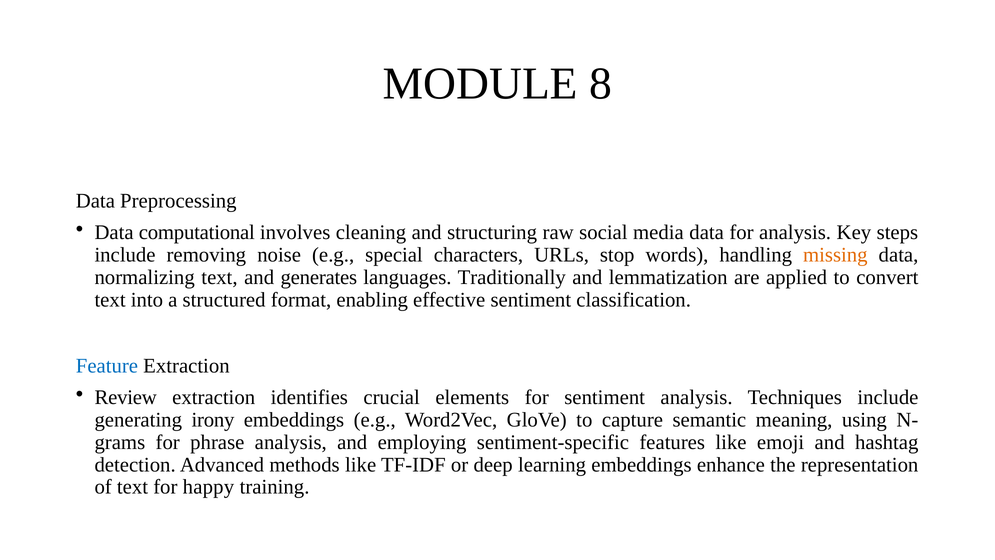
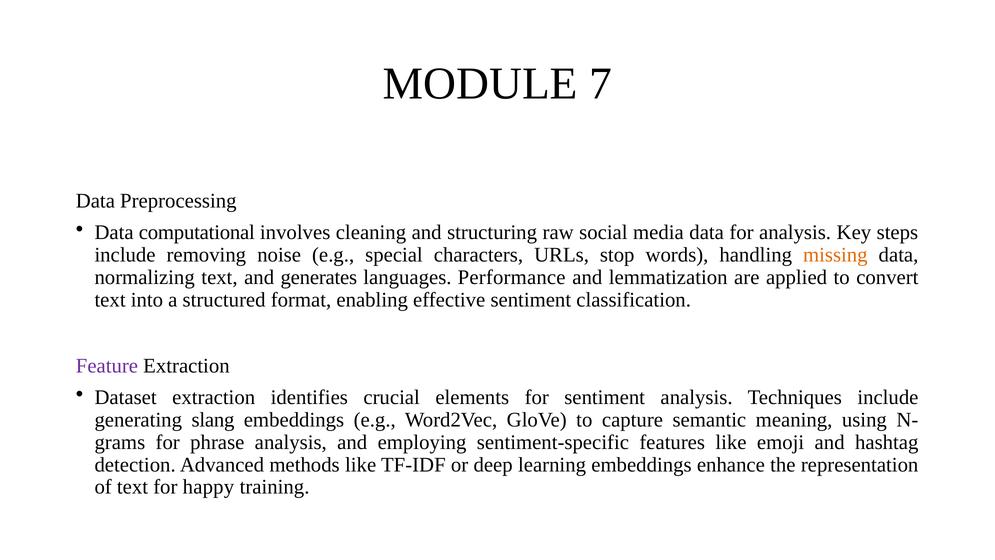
8: 8 -> 7
Traditionally: Traditionally -> Performance
Feature colour: blue -> purple
Review: Review -> Dataset
irony: irony -> slang
